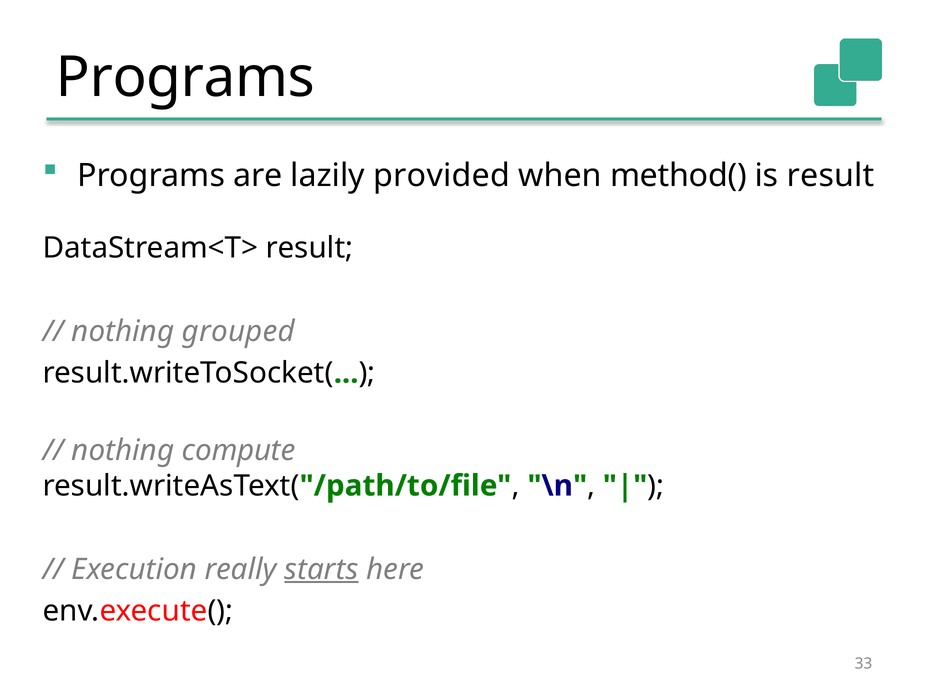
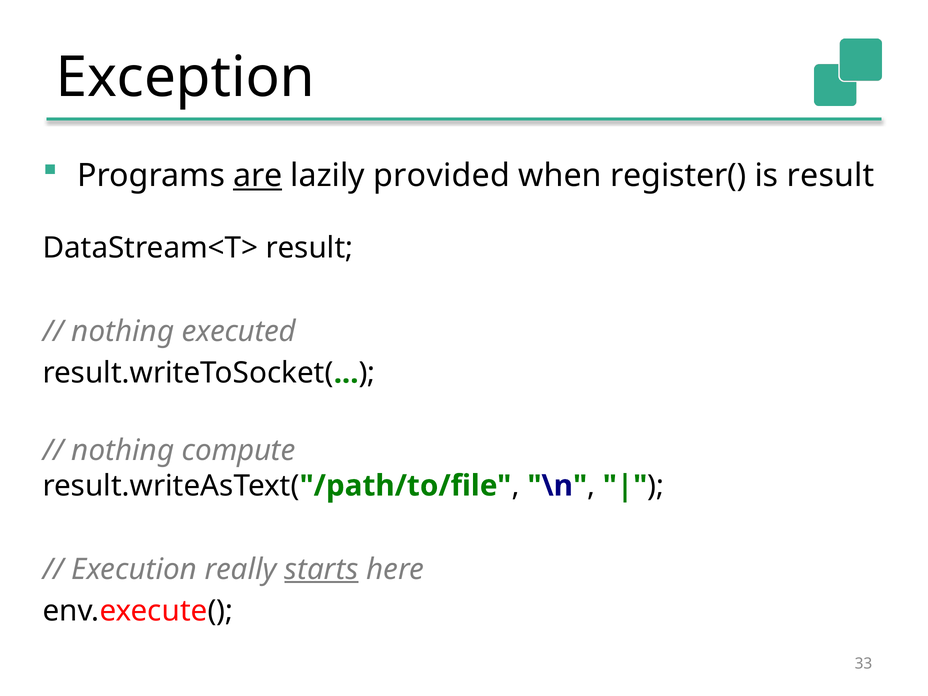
Programs at (185, 77): Programs -> Exception
are underline: none -> present
method(: method( -> register(
grouped: grouped -> executed
